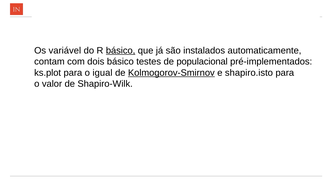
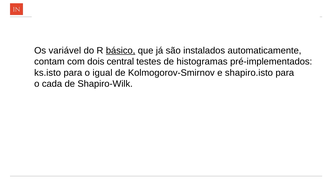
dois básico: básico -> central
populacional: populacional -> histogramas
ks.plot: ks.plot -> ks.isto
Kolmogorov-Smirnov underline: present -> none
valor: valor -> cada
